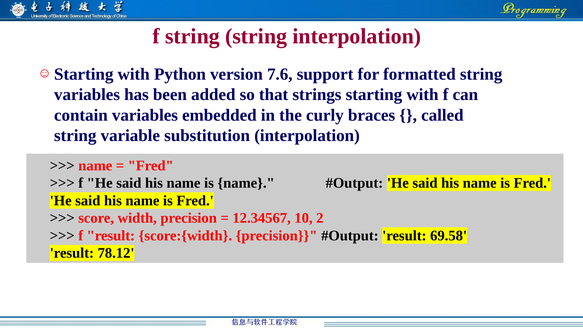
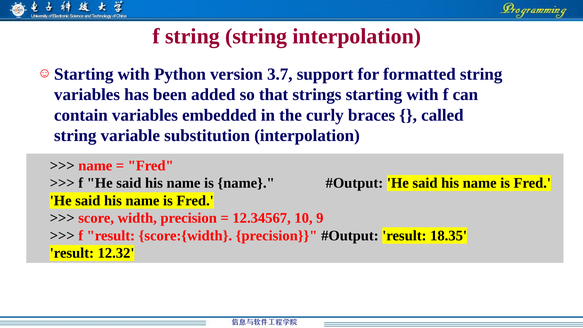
7.6: 7.6 -> 3.7
2: 2 -> 9
69.58: 69.58 -> 18.35
78.12: 78.12 -> 12.32
